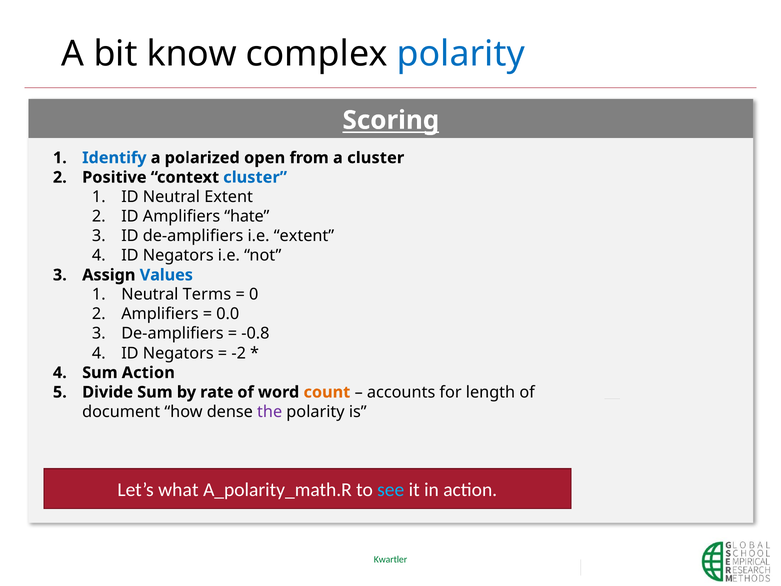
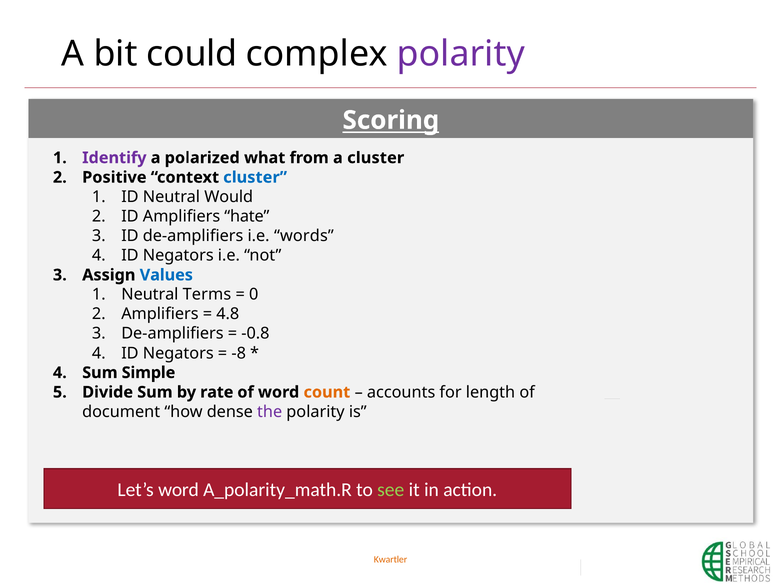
know: know -> could
polarity at (461, 54) colour: blue -> purple
Identify colour: blue -> purple
open: open -> what
Neutral Extent: Extent -> Would
i.e extent: extent -> words
0.0: 0.0 -> 4.8
-2: -2 -> -8
Sum Action: Action -> Simple
Let’s what: what -> word
see colour: light blue -> light green
Kwartler colour: green -> orange
